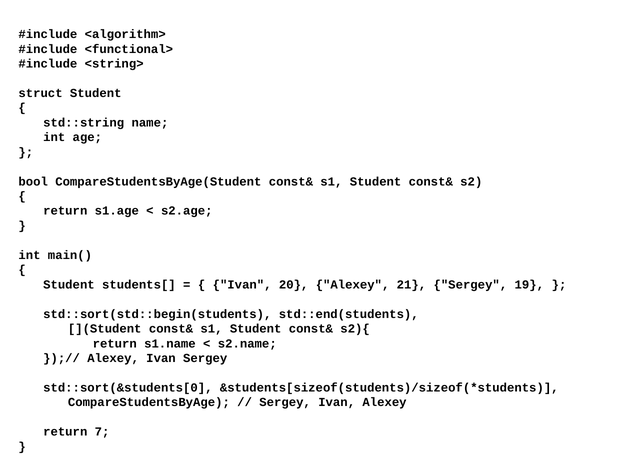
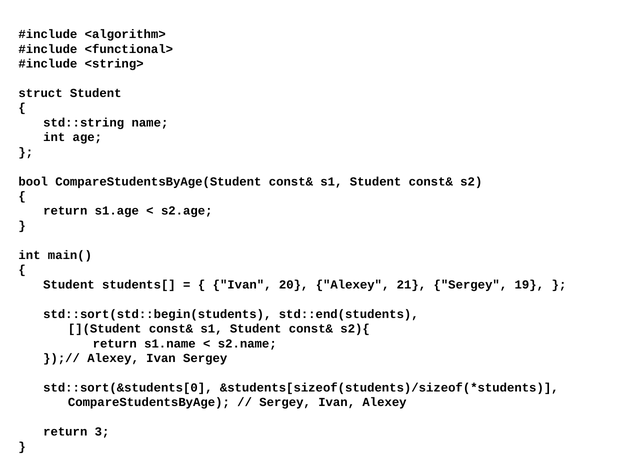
7: 7 -> 3
